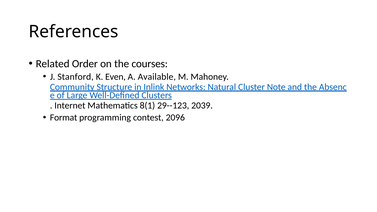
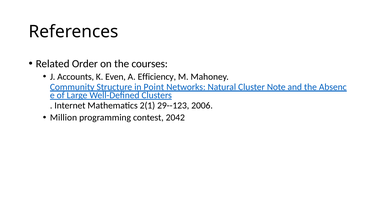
Stanford: Stanford -> Accounts
Available: Available -> Efficiency
Inlink: Inlink -> Point
8(1: 8(1 -> 2(1
2039: 2039 -> 2006
Format: Format -> Million
2096: 2096 -> 2042
